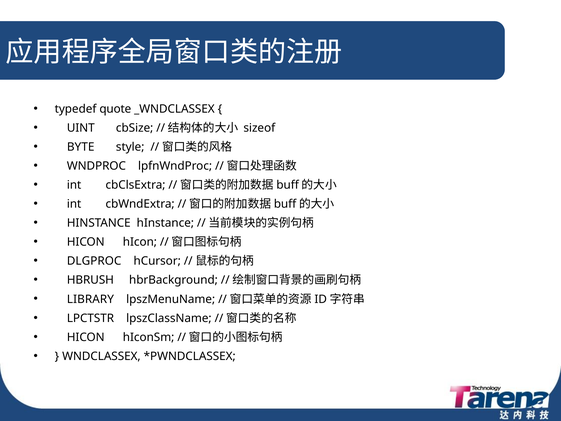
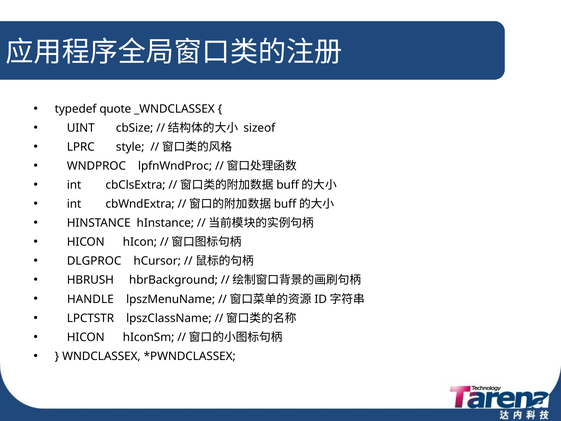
BYTE: BYTE -> LPRC
LIBRARY: LIBRARY -> HANDLE
